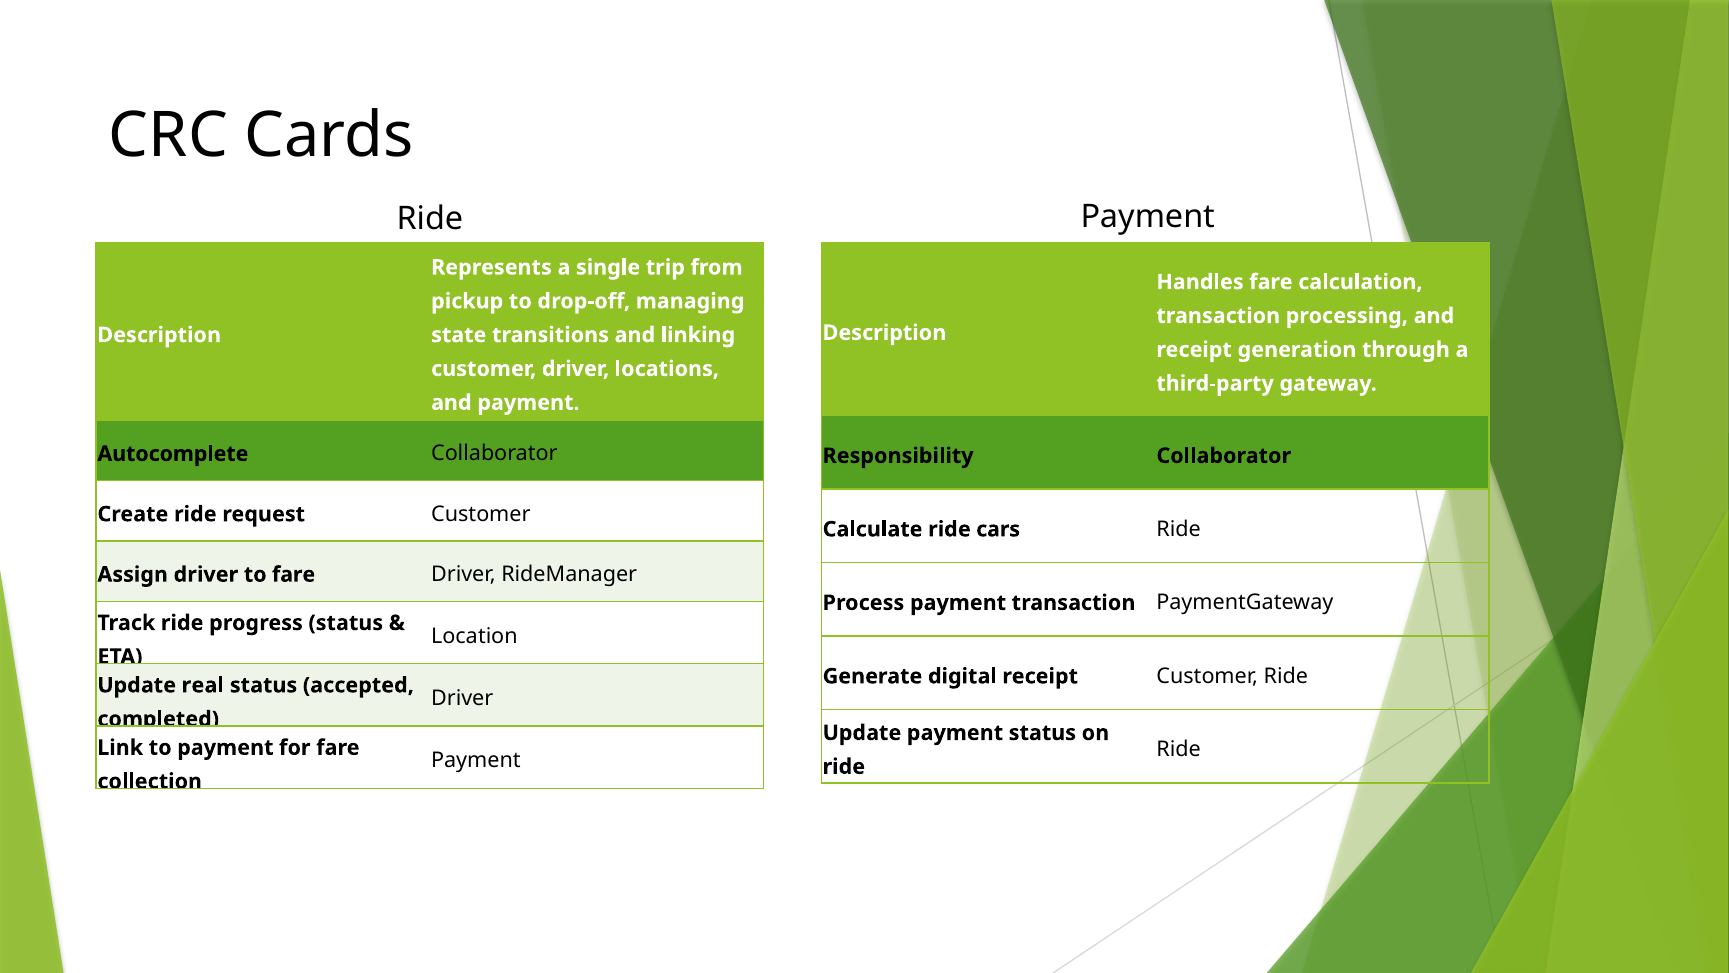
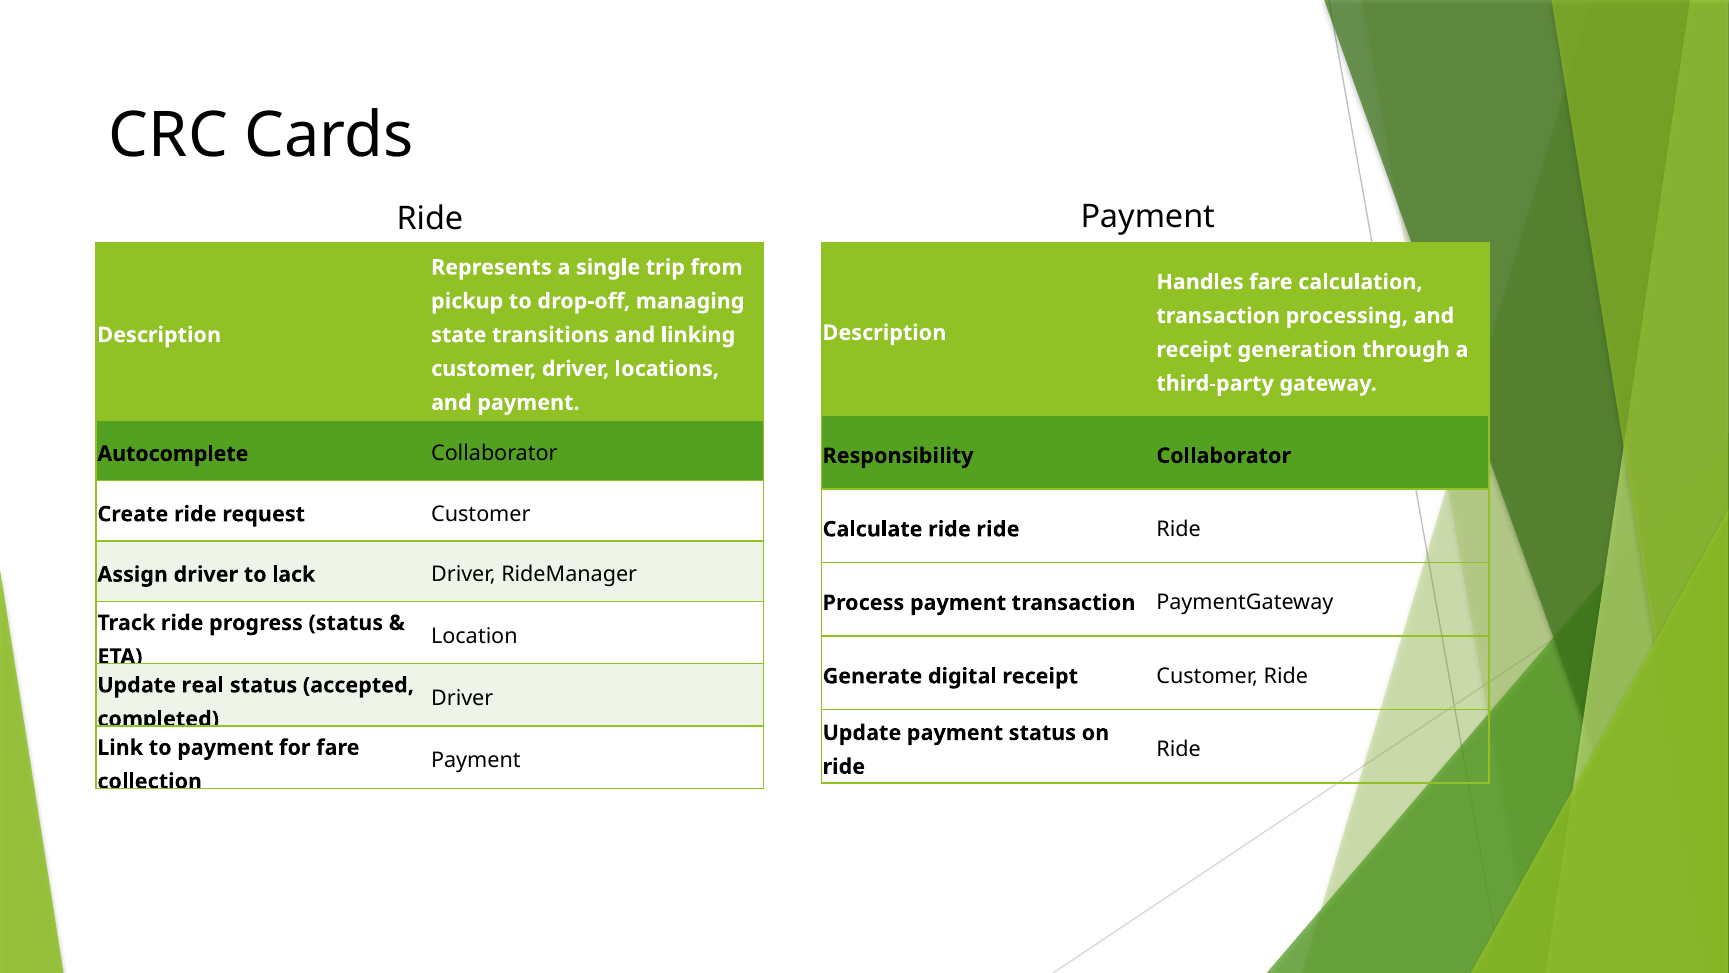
Calculate ride cars: cars -> ride
to fare: fare -> lack
